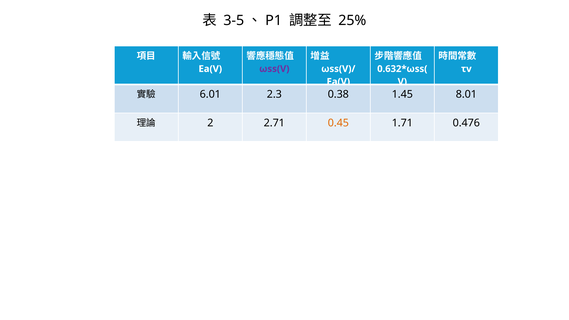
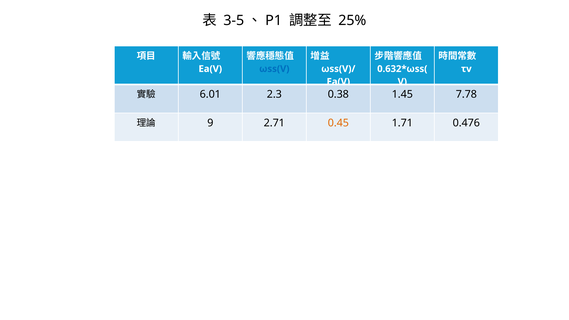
ωss(V colour: purple -> blue
8.01: 8.01 -> 7.78
2: 2 -> 9
